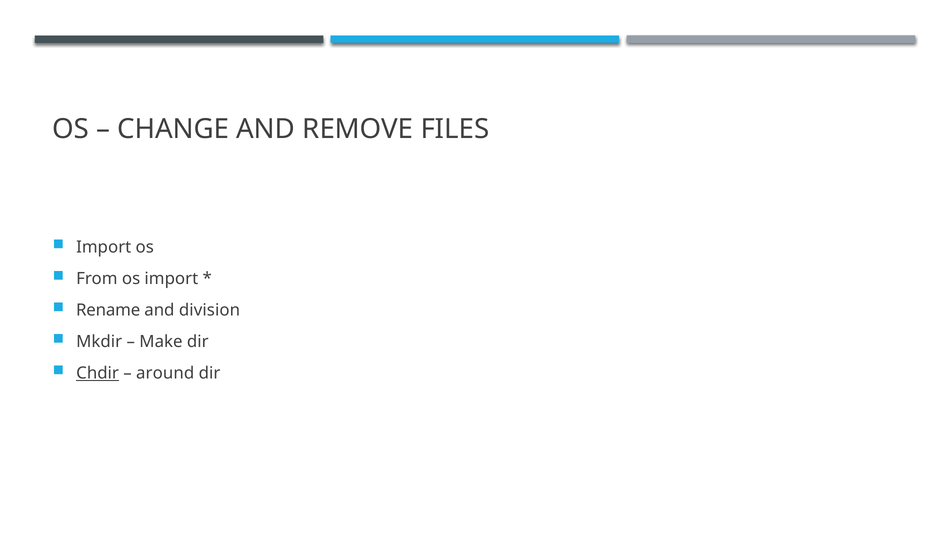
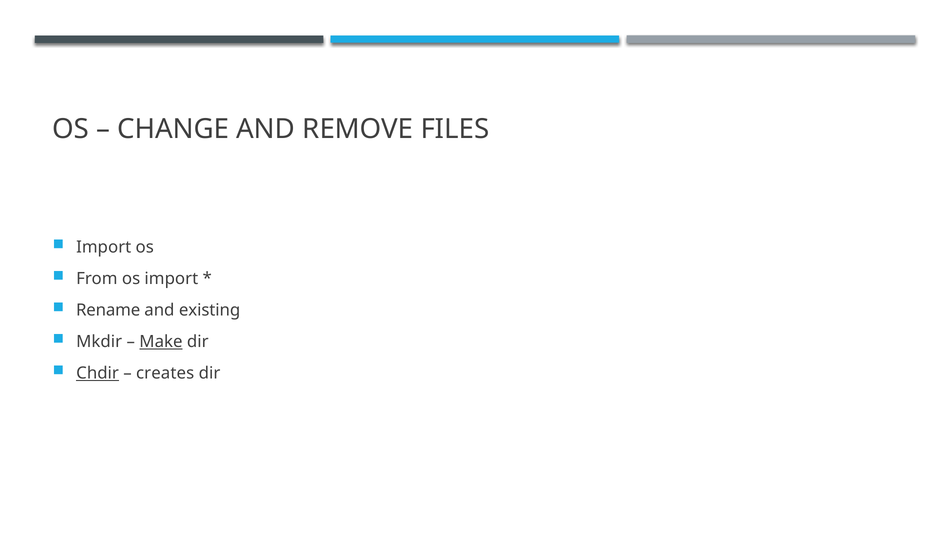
division: division -> existing
Make underline: none -> present
around: around -> creates
